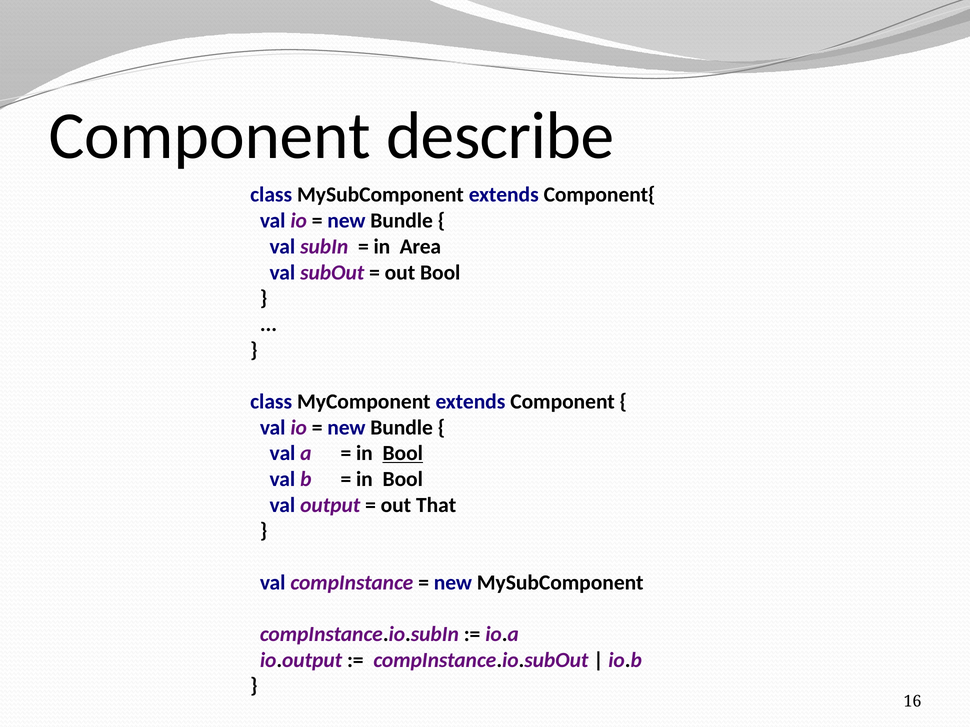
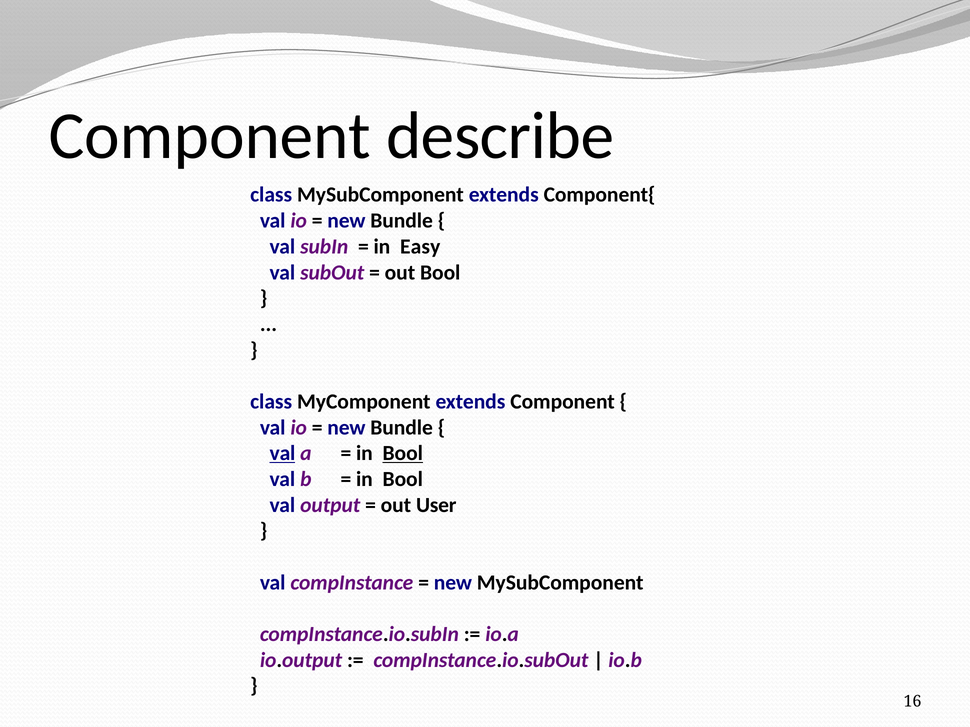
Area: Area -> Easy
val at (282, 454) underline: none -> present
That: That -> User
